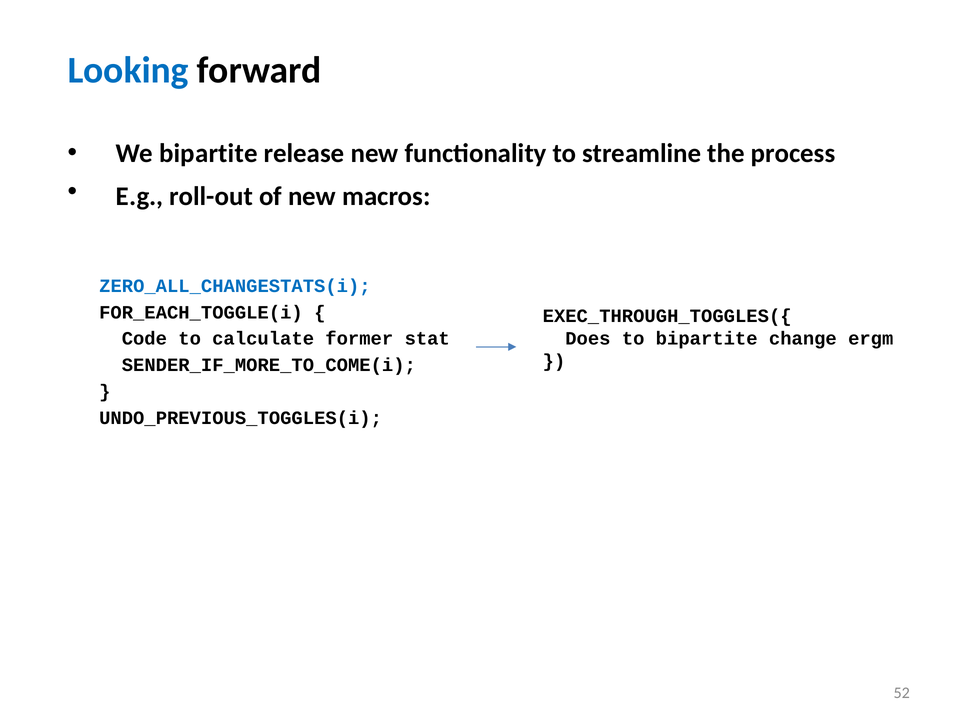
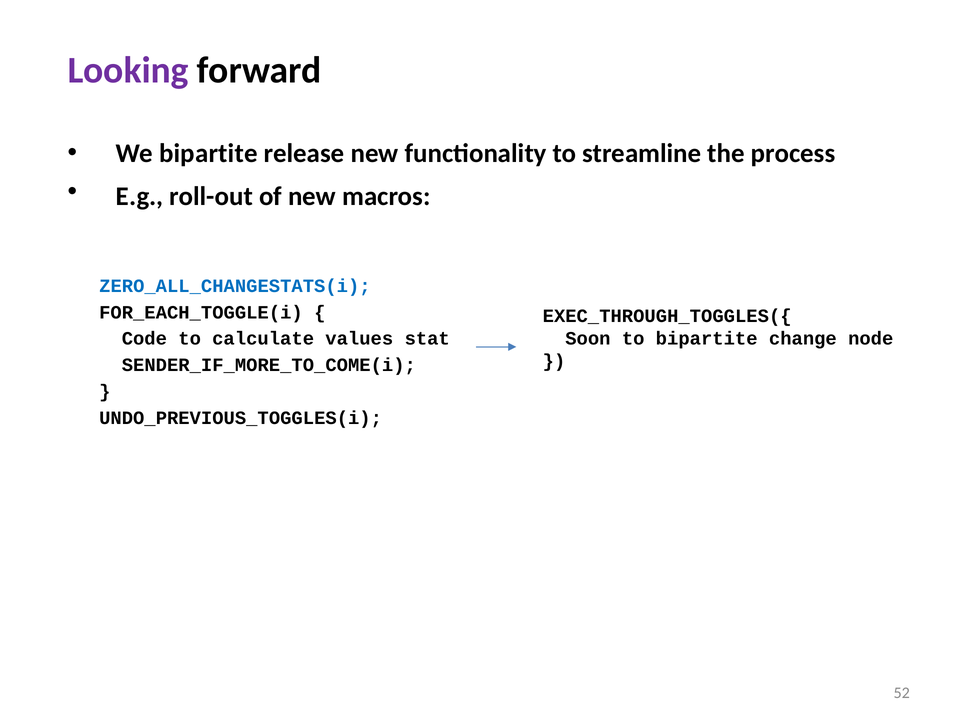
Looking colour: blue -> purple
Does: Does -> Soon
ergm: ergm -> node
former: former -> values
